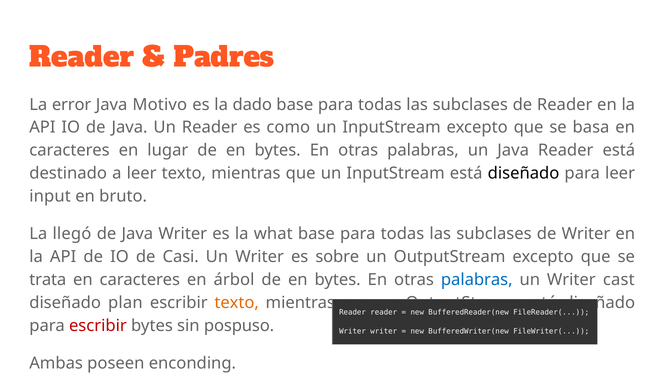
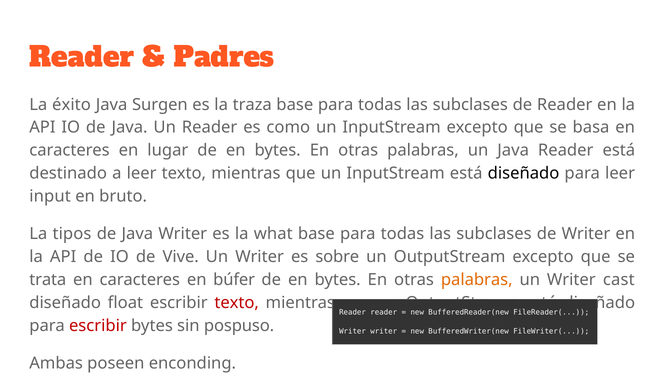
error: error -> éxito
Motivo: Motivo -> Surgen
dado: dado -> traza
llegó: llegó -> tipos
Casi: Casi -> Vive
árbol: árbol -> búfer
palabras at (477, 280) colour: blue -> orange
plan: plan -> float
texto at (237, 303) colour: orange -> red
